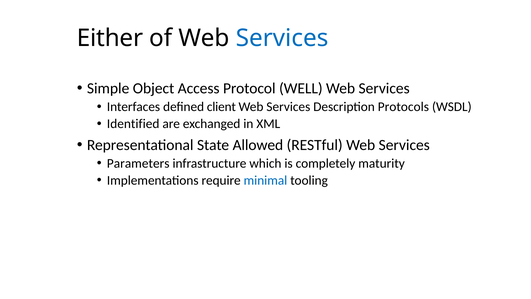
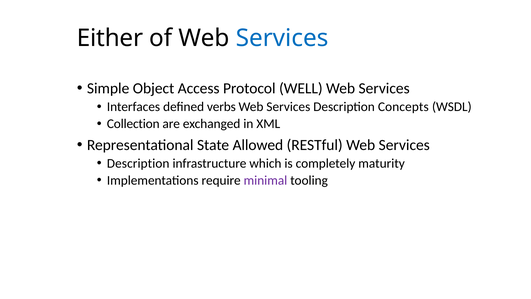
client: client -> verbs
Protocols: Protocols -> Concepts
Identified: Identified -> Collection
Parameters at (138, 163): Parameters -> Description
minimal colour: blue -> purple
